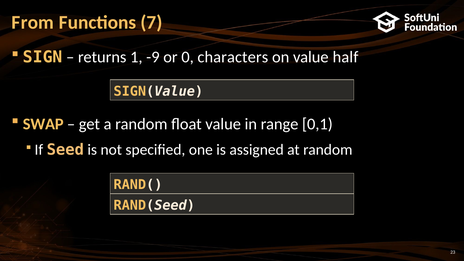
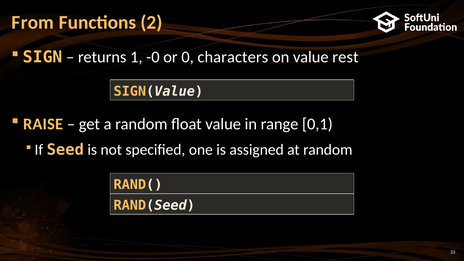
7: 7 -> 2
-9: -9 -> -0
half: half -> rest
SWAP: SWAP -> RAISE
